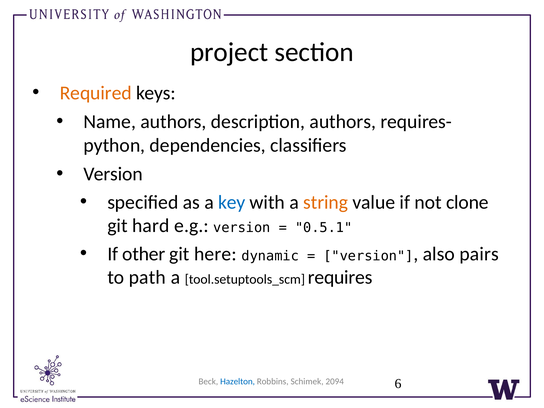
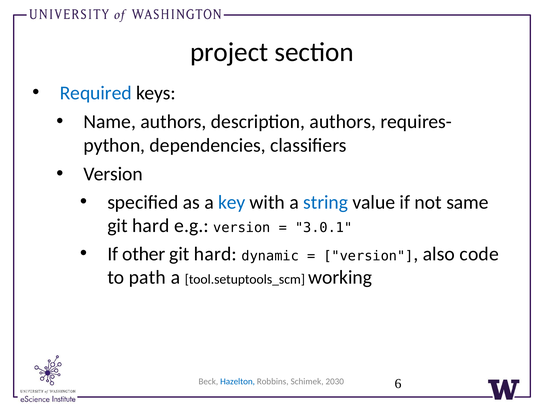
Required colour: orange -> blue
string colour: orange -> blue
clone: clone -> same
0.5.1: 0.5.1 -> 3.0.1
here at (215, 254): here -> hard
pairs: pairs -> code
requires: requires -> working
2094: 2094 -> 2030
